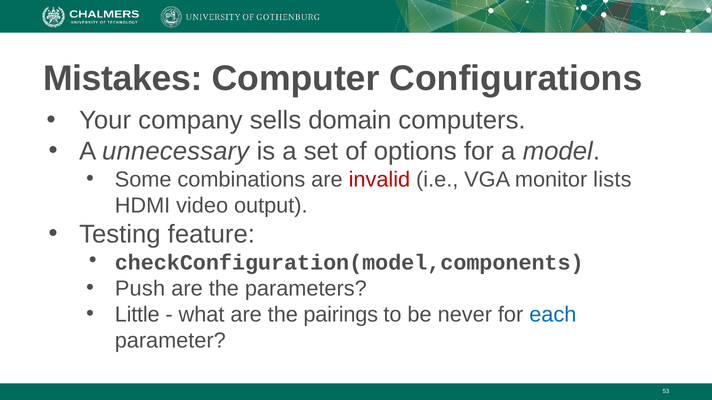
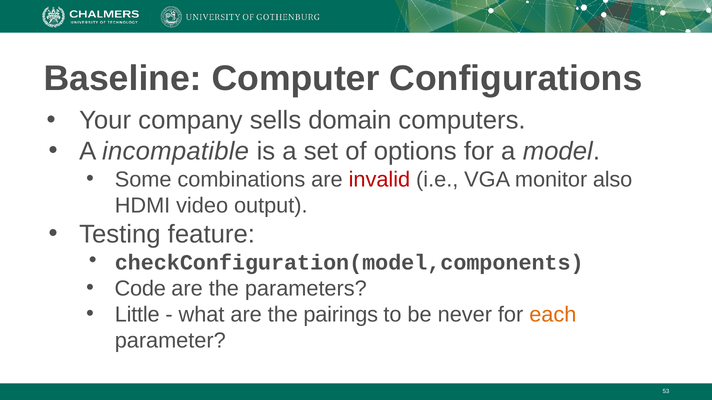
Mistakes: Mistakes -> Baseline
unnecessary: unnecessary -> incompatible
lists: lists -> also
Push: Push -> Code
each colour: blue -> orange
